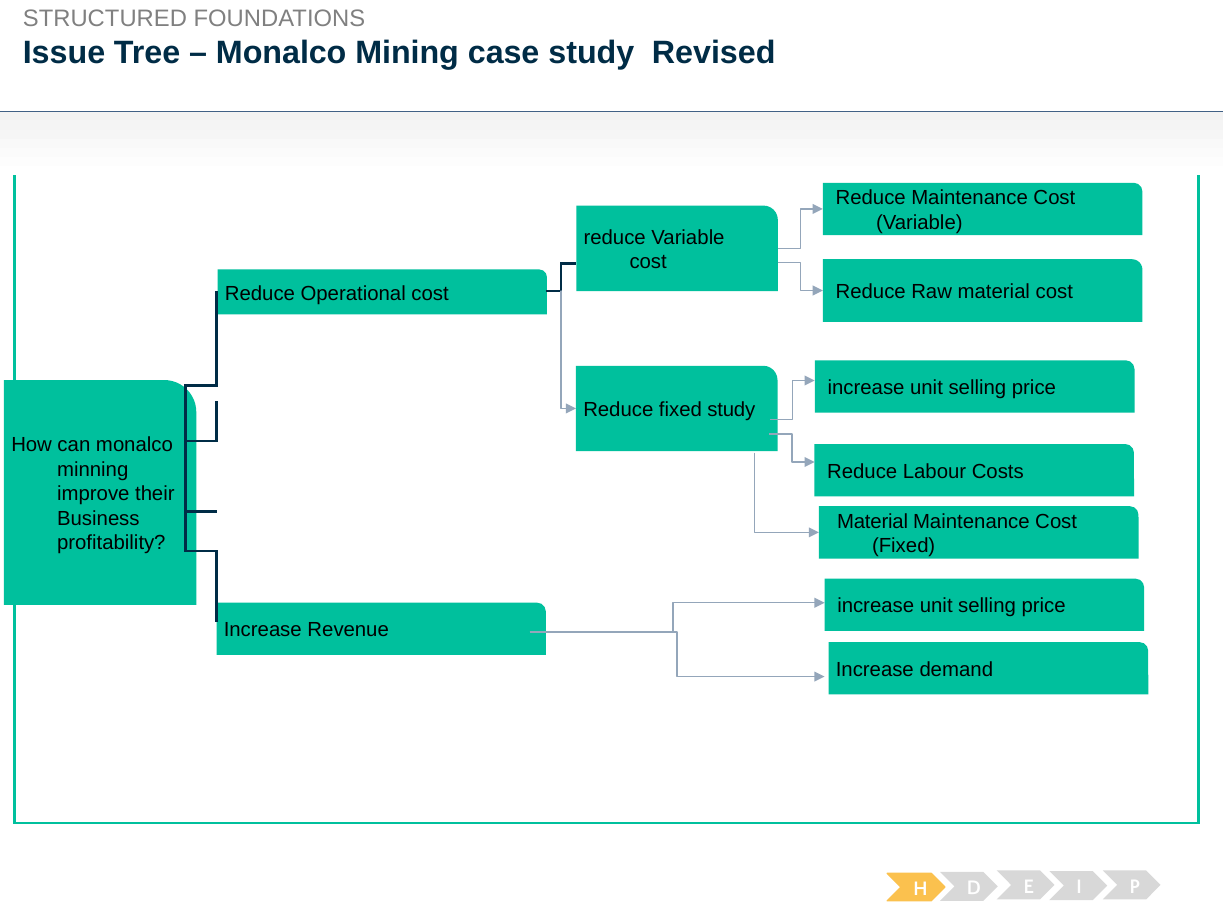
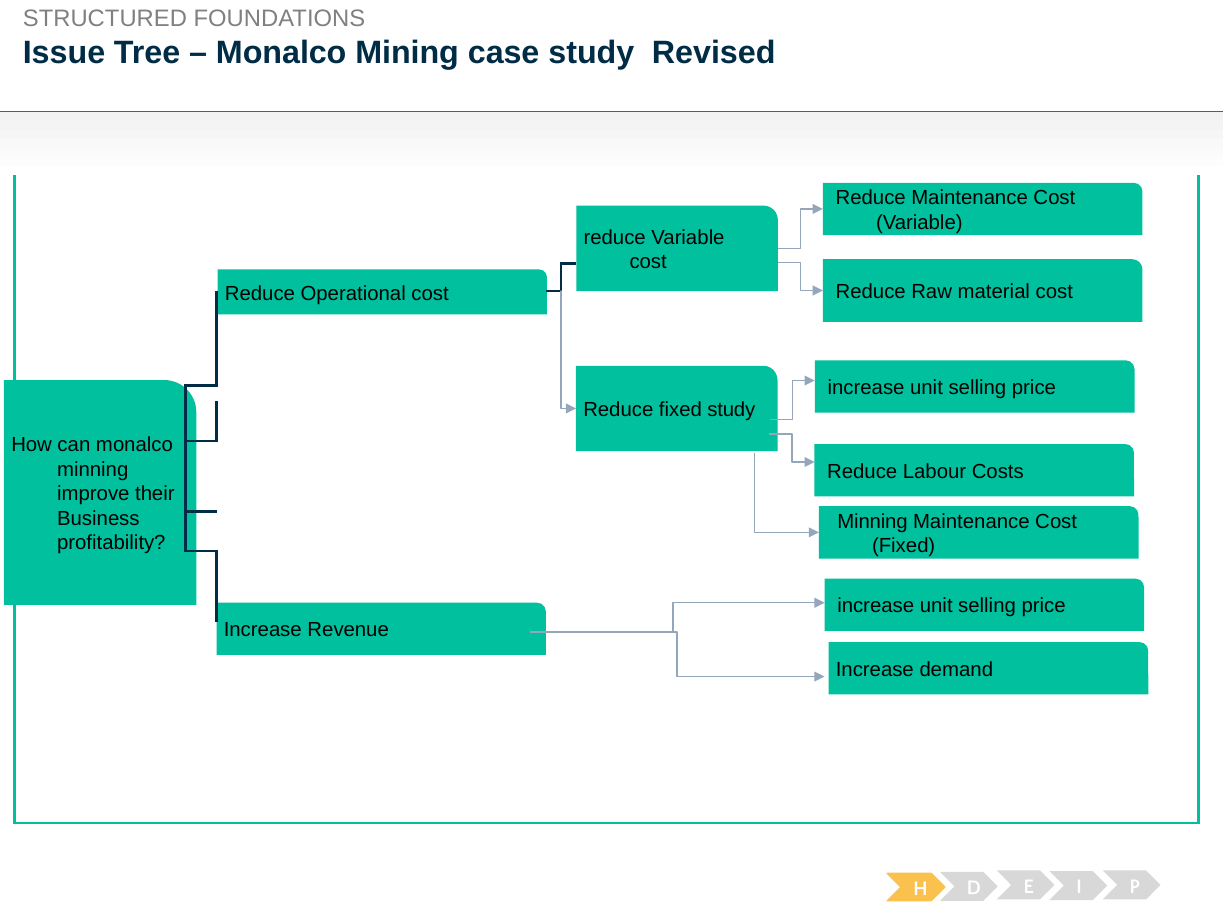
Material at (873, 521): Material -> Minning
